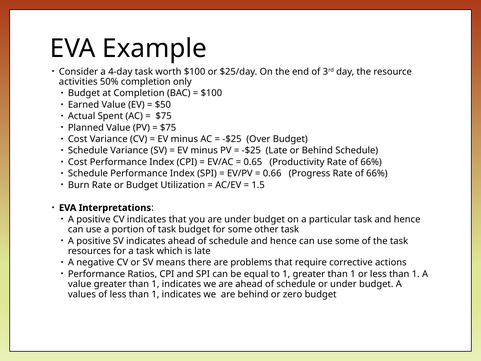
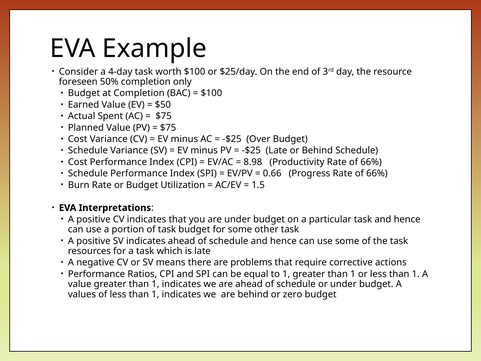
activities: activities -> foreseen
0.65: 0.65 -> 8.98
